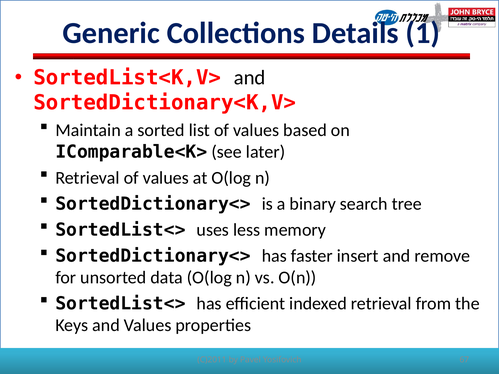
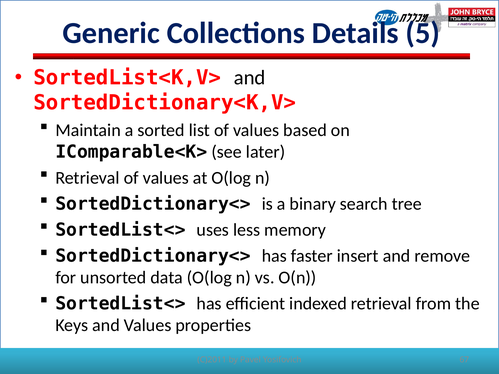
1: 1 -> 5
